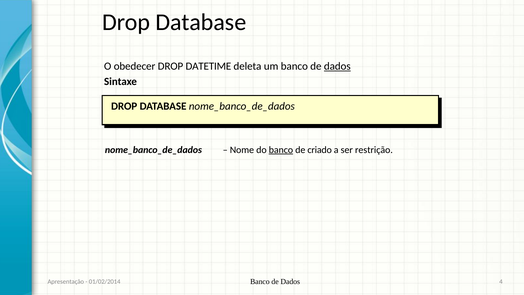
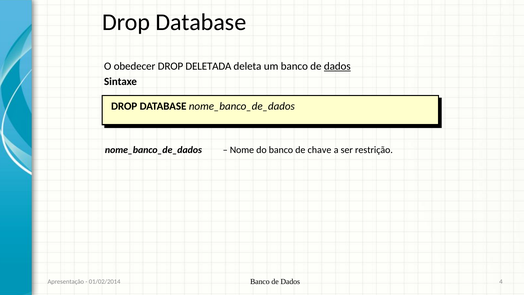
DATETIME: DATETIME -> DELETADA
banco at (281, 150) underline: present -> none
criado: criado -> chave
